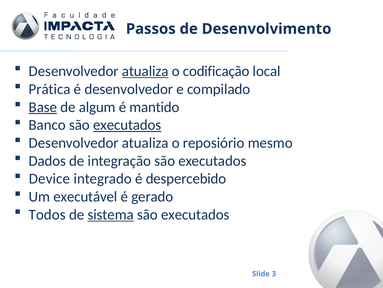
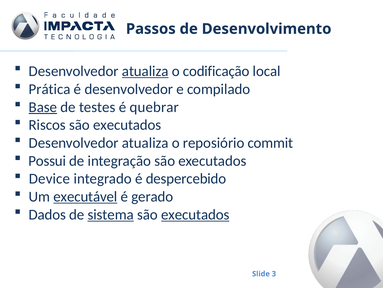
algum: algum -> testes
mantido: mantido -> quebrar
Banco: Banco -> Riscos
executados at (127, 125) underline: present -> none
mesmo: mesmo -> commit
Dados: Dados -> Possui
executável underline: none -> present
Todos: Todos -> Dados
executados at (195, 214) underline: none -> present
